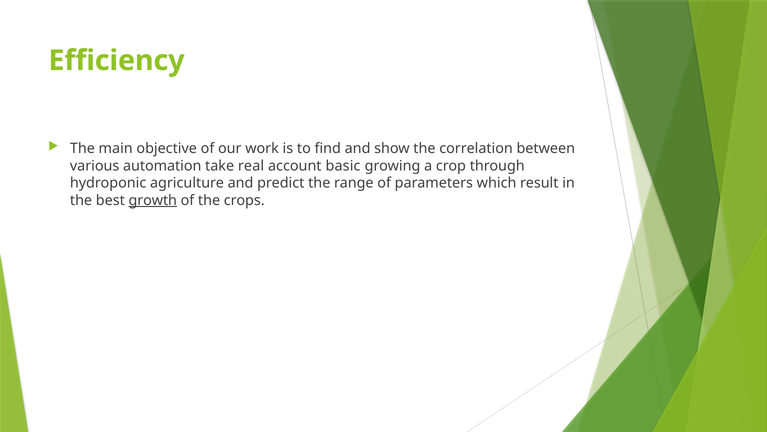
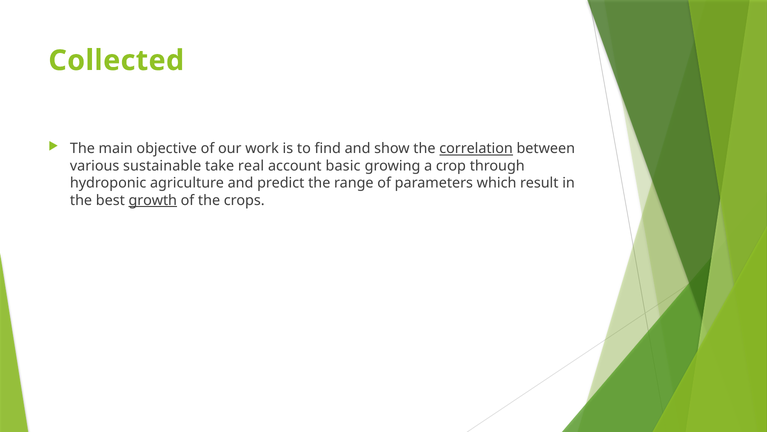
Efficiency: Efficiency -> Collected
correlation underline: none -> present
automation: automation -> sustainable
